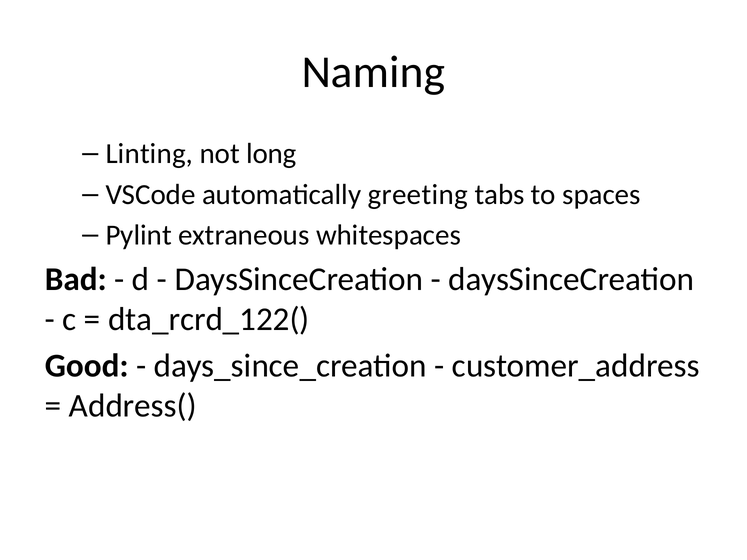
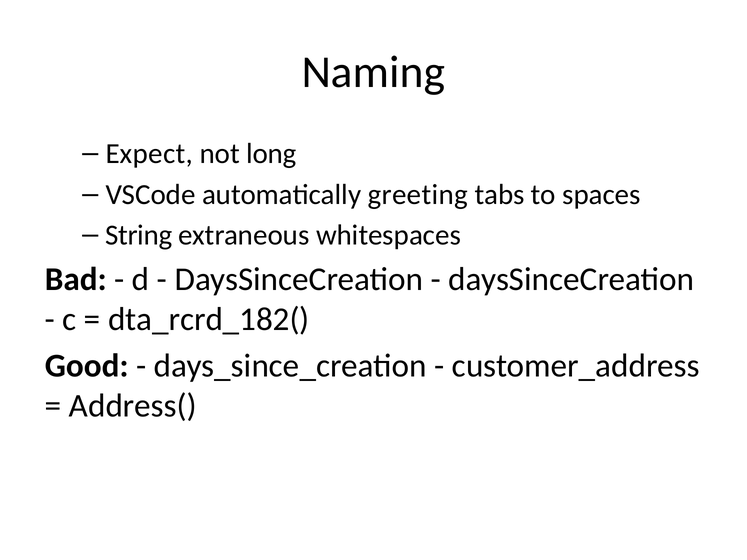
Linting: Linting -> Expect
Pylint: Pylint -> String
dta_rcrd_122(: dta_rcrd_122( -> dta_rcrd_182(
